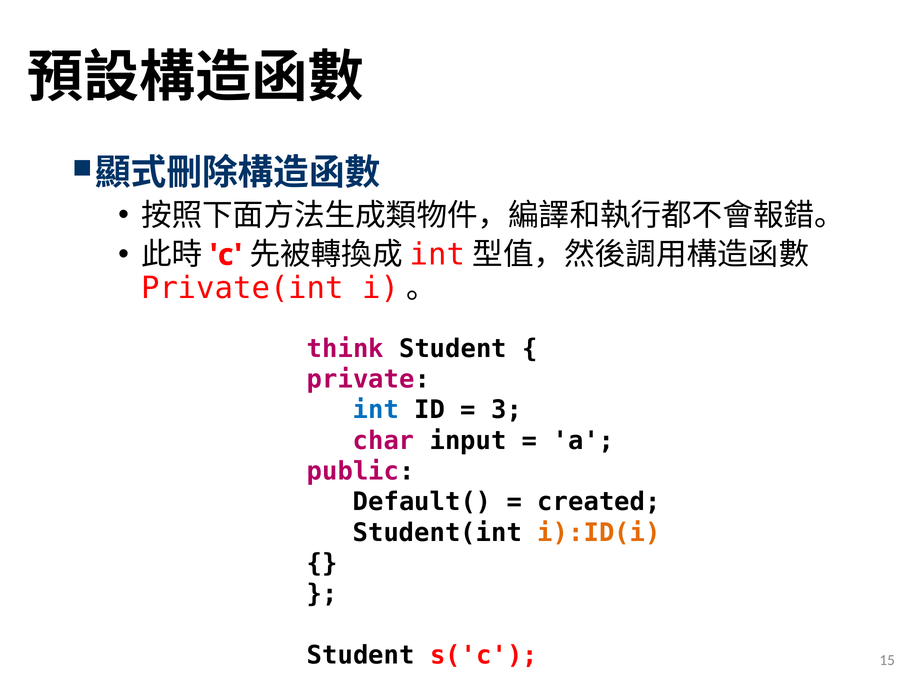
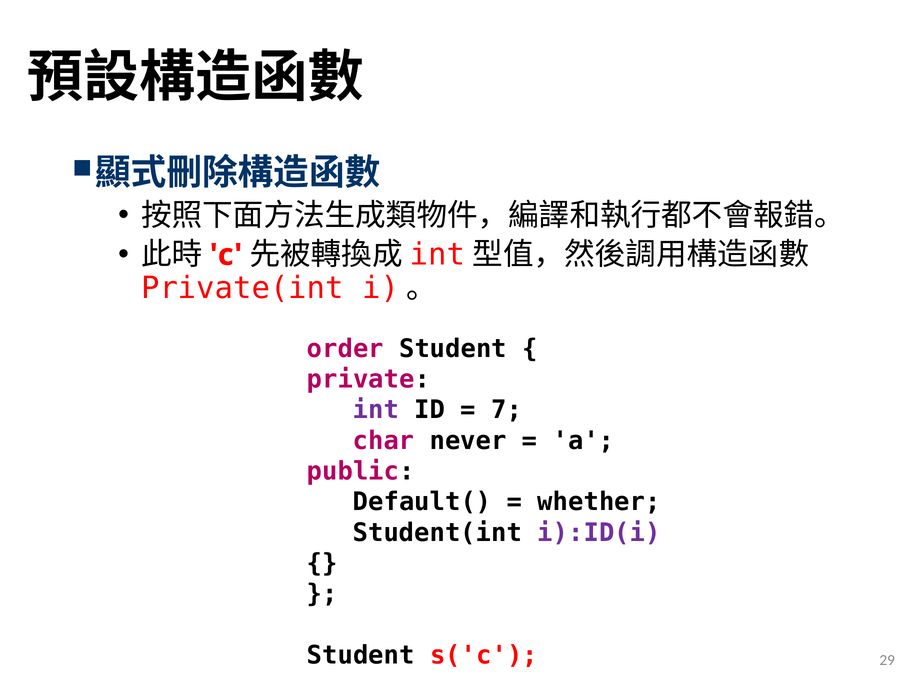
think: think -> order
int colour: blue -> purple
3: 3 -> 7
input: input -> never
created: created -> whether
i):ID(i colour: orange -> purple
15: 15 -> 29
